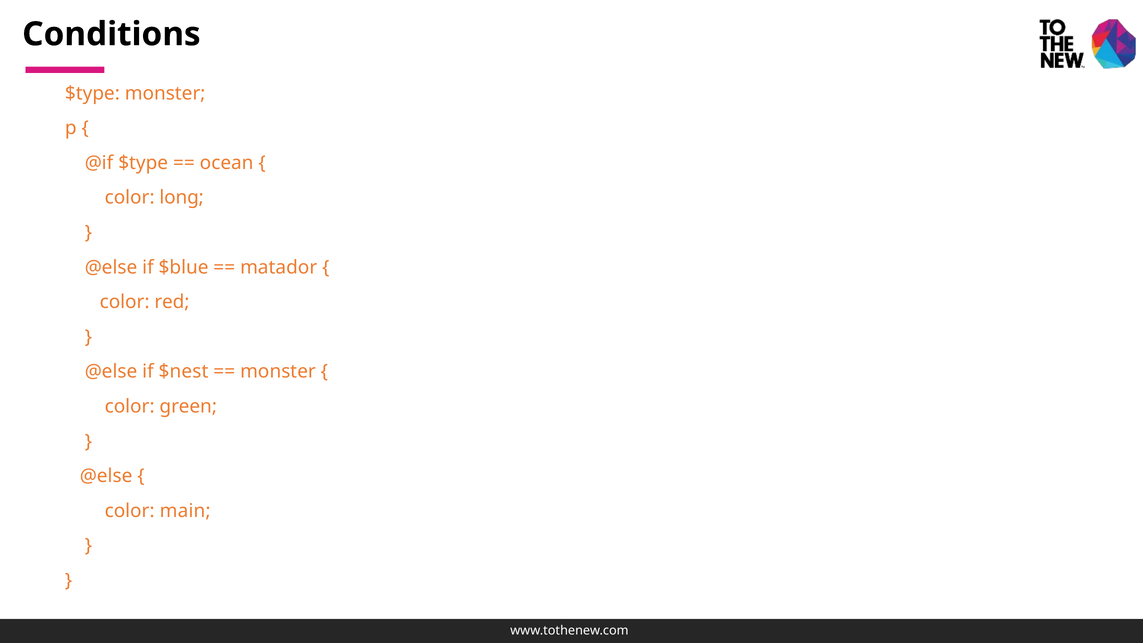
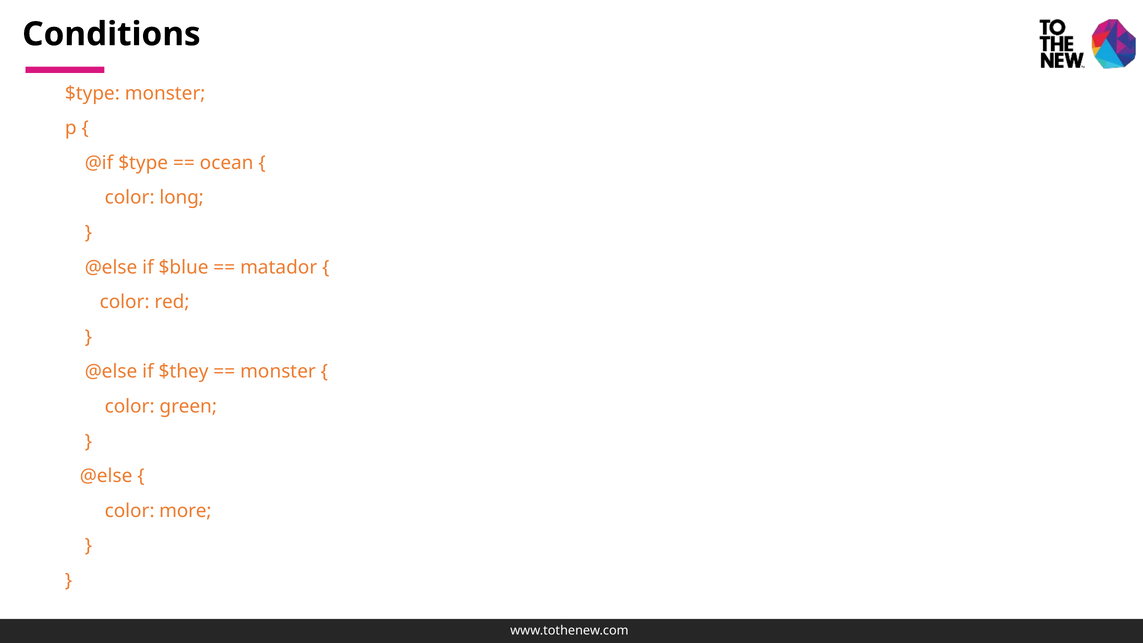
$nest: $nest -> $they
main: main -> more
